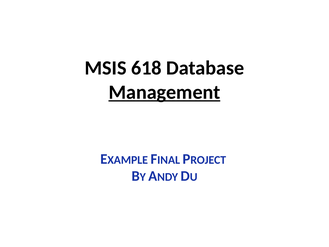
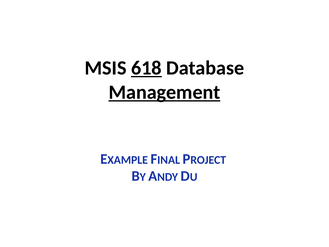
618 underline: none -> present
